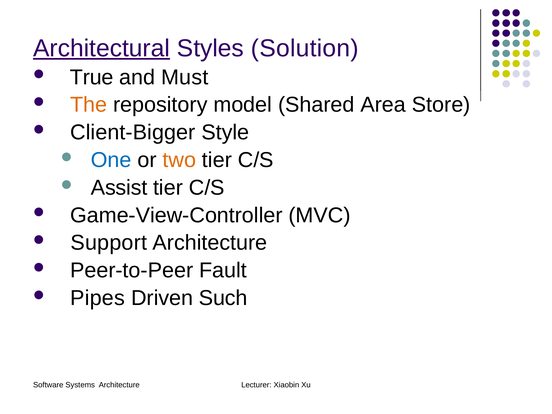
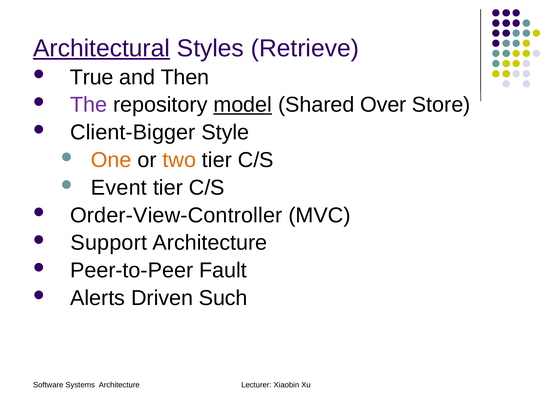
Solution: Solution -> Retrieve
Must: Must -> Then
The colour: orange -> purple
model underline: none -> present
Area: Area -> Over
One colour: blue -> orange
Assist: Assist -> Event
Game-View-Controller: Game-View-Controller -> Order-View-Controller
Pipes: Pipes -> Alerts
